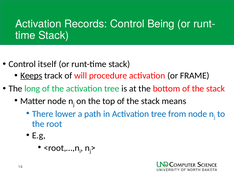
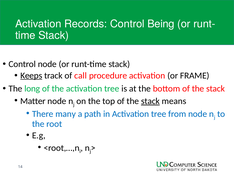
Control itself: itself -> node
will: will -> call
stack at (150, 101) underline: none -> present
lower: lower -> many
